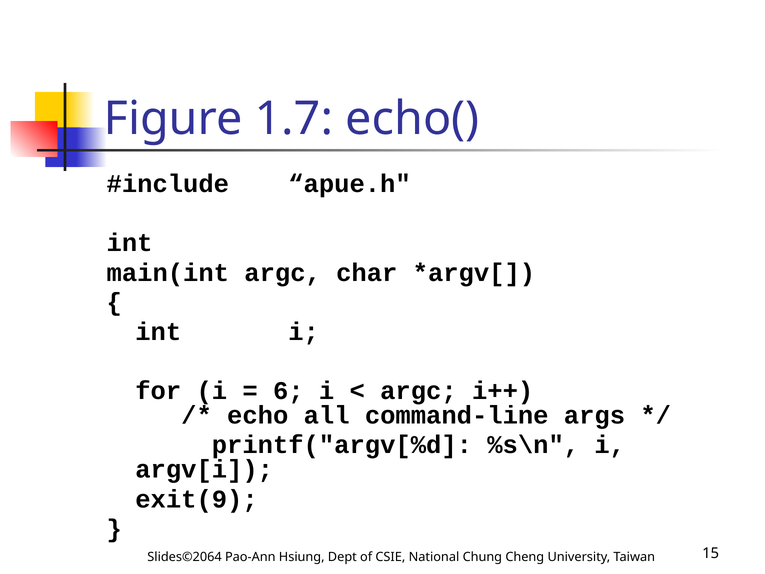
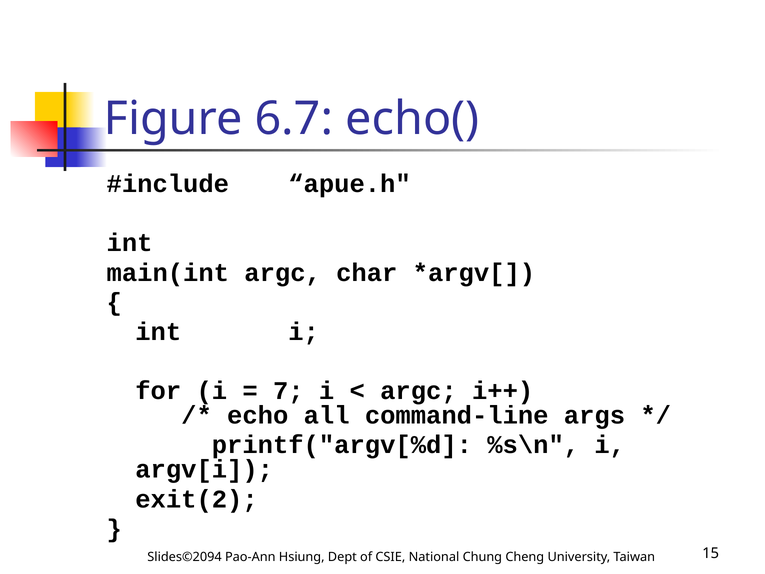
1.7: 1.7 -> 6.7
6: 6 -> 7
exit(9: exit(9 -> exit(2
Slides©2064: Slides©2064 -> Slides©2094
